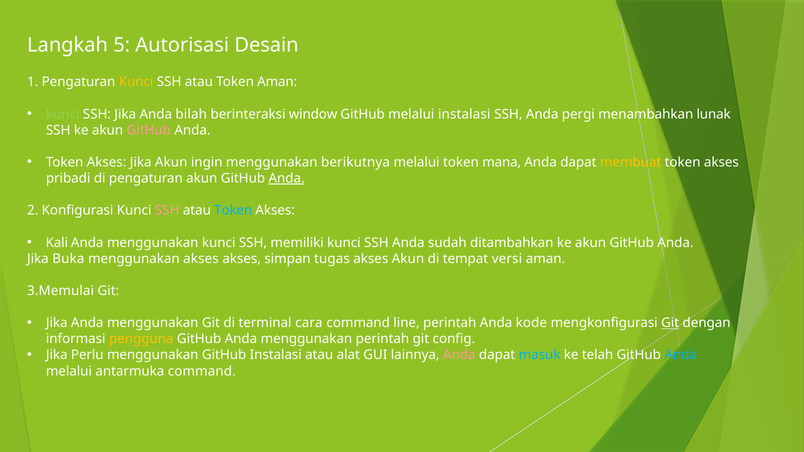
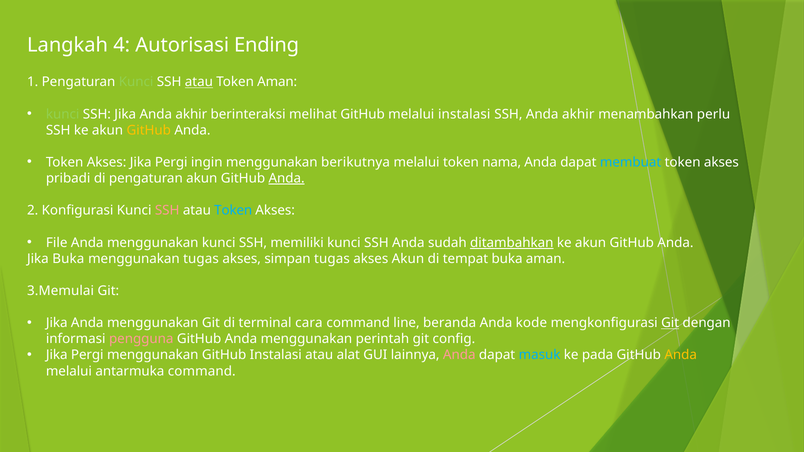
5: 5 -> 4
Desain: Desain -> Ending
Kunci at (136, 82) colour: yellow -> light green
atau at (199, 82) underline: none -> present
Jika Anda bilah: bilah -> akhir
window: window -> melihat
SSH Anda pergi: pergi -> akhir
lunak: lunak -> perlu
GitHub at (149, 130) colour: pink -> yellow
Akses Jika Akun: Akun -> Pergi
mana: mana -> nama
membuat colour: yellow -> light blue
Kali: Kali -> File
ditambahkan underline: none -> present
menggunakan akses: akses -> tugas
tempat versi: versi -> buka
line perintah: perintah -> beranda
pengguna colour: yellow -> pink
Perlu at (87, 355): Perlu -> Pergi
telah: telah -> pada
Anda at (681, 355) colour: light blue -> yellow
